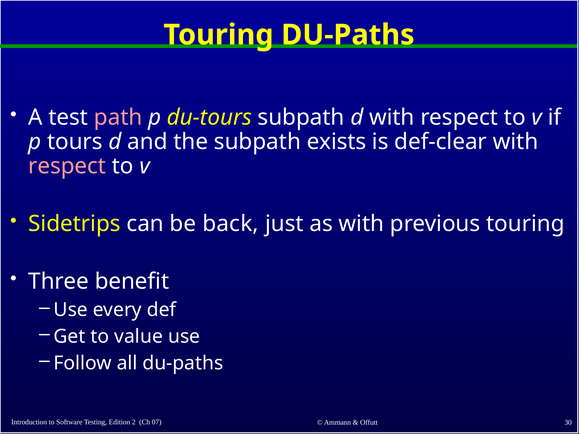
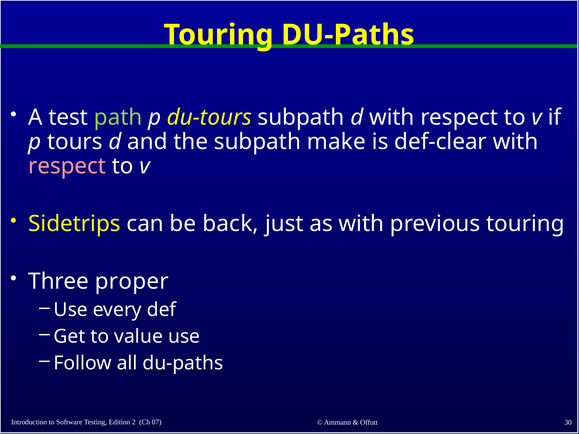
path colour: pink -> light green
exists: exists -> make
benefit: benefit -> proper
